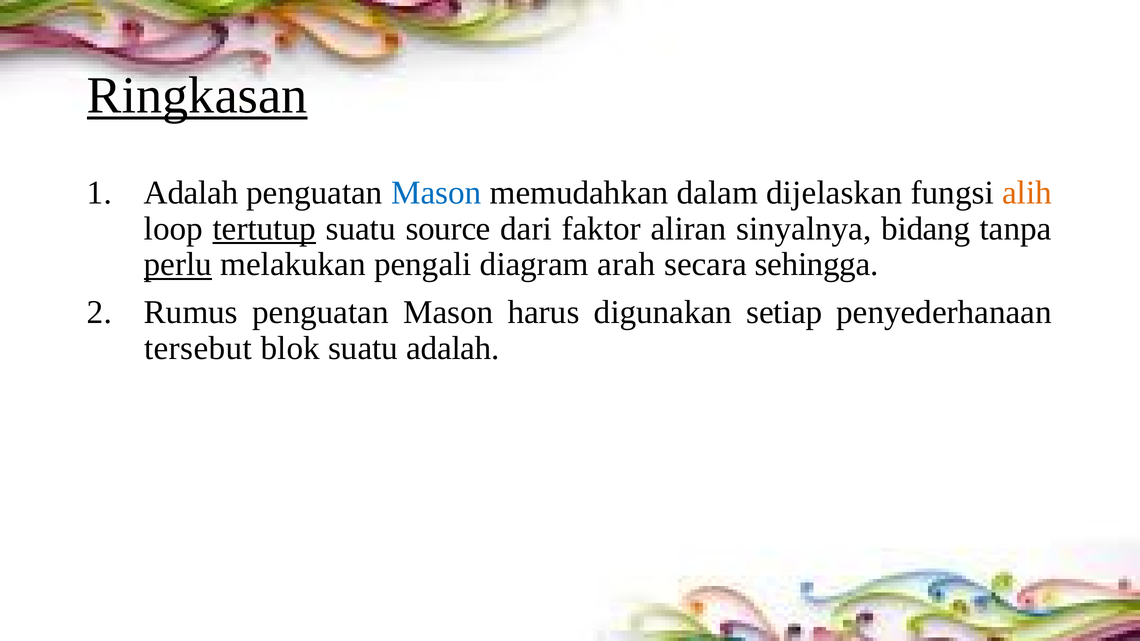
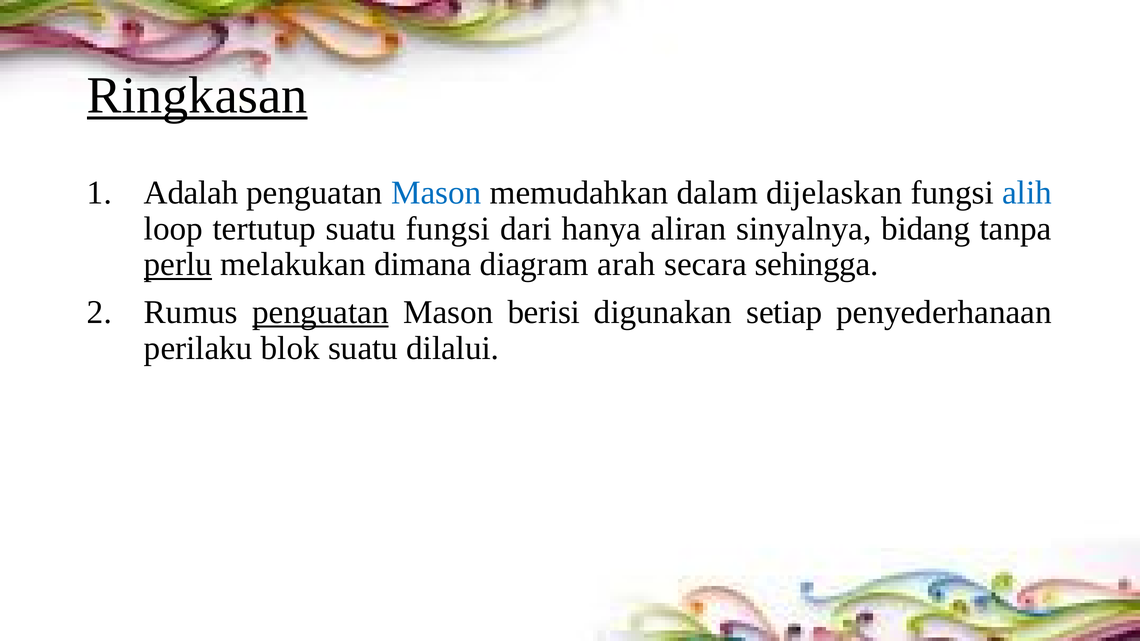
alih colour: orange -> blue
tertutup underline: present -> none
suatu source: source -> fungsi
faktor: faktor -> hanya
pengali: pengali -> dimana
penguatan at (320, 312) underline: none -> present
harus: harus -> berisi
tersebut: tersebut -> perilaku
suatu adalah: adalah -> dilalui
